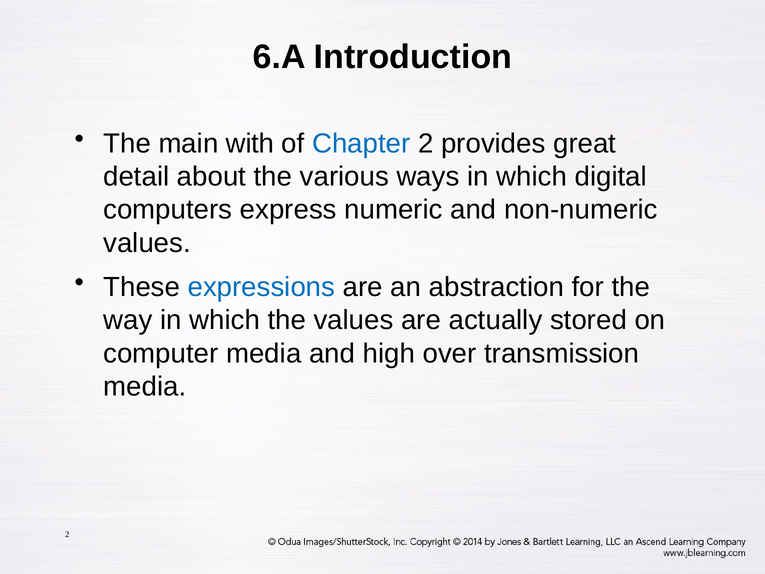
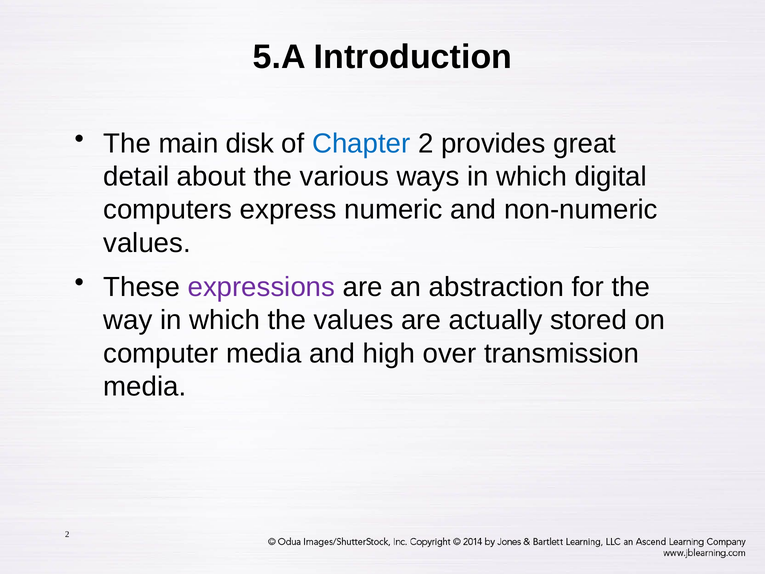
6.A: 6.A -> 5.A
with: with -> disk
expressions colour: blue -> purple
